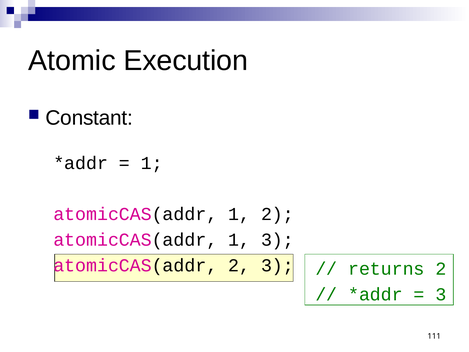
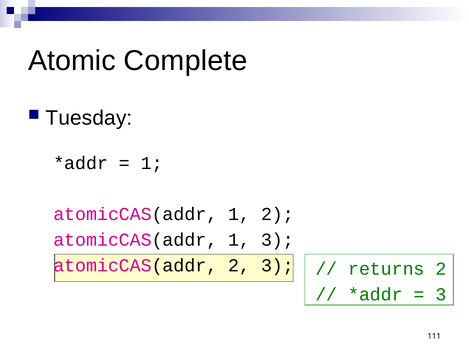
Execution: Execution -> Complete
Constant: Constant -> Tuesday
